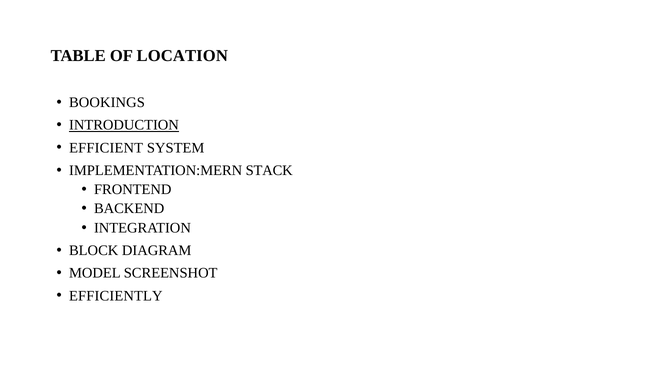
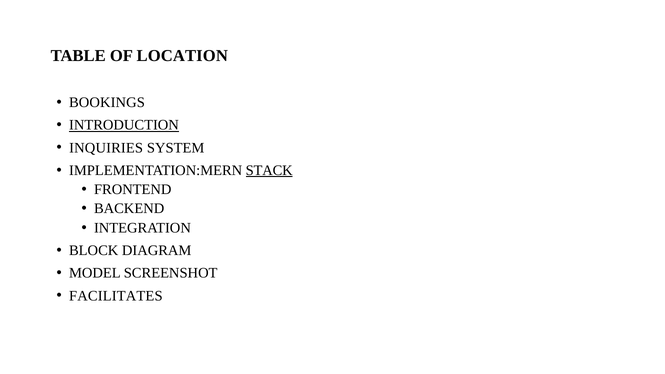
EFFICIENT: EFFICIENT -> INQUIRIES
STACK underline: none -> present
EFFICIENTLY: EFFICIENTLY -> FACILITATES
